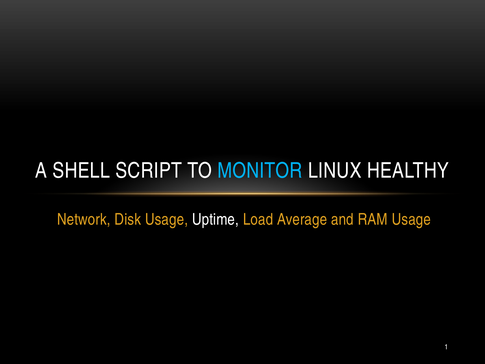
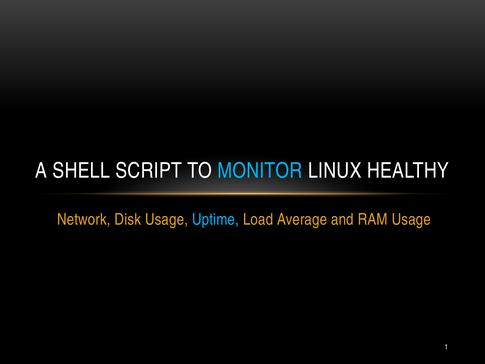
Uptime colour: white -> light blue
